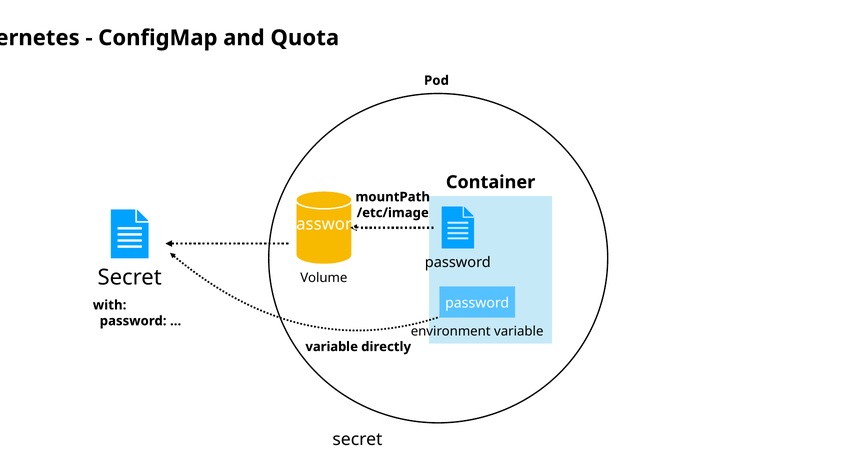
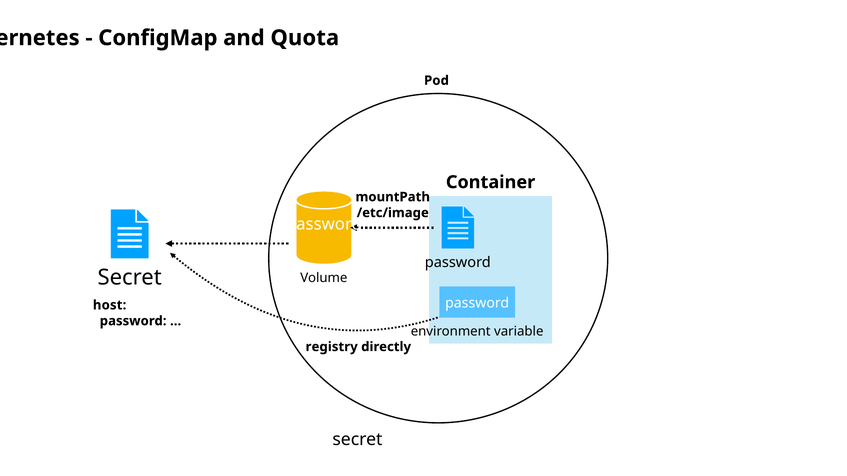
with: with -> host
variable at (332, 347): variable -> registry
